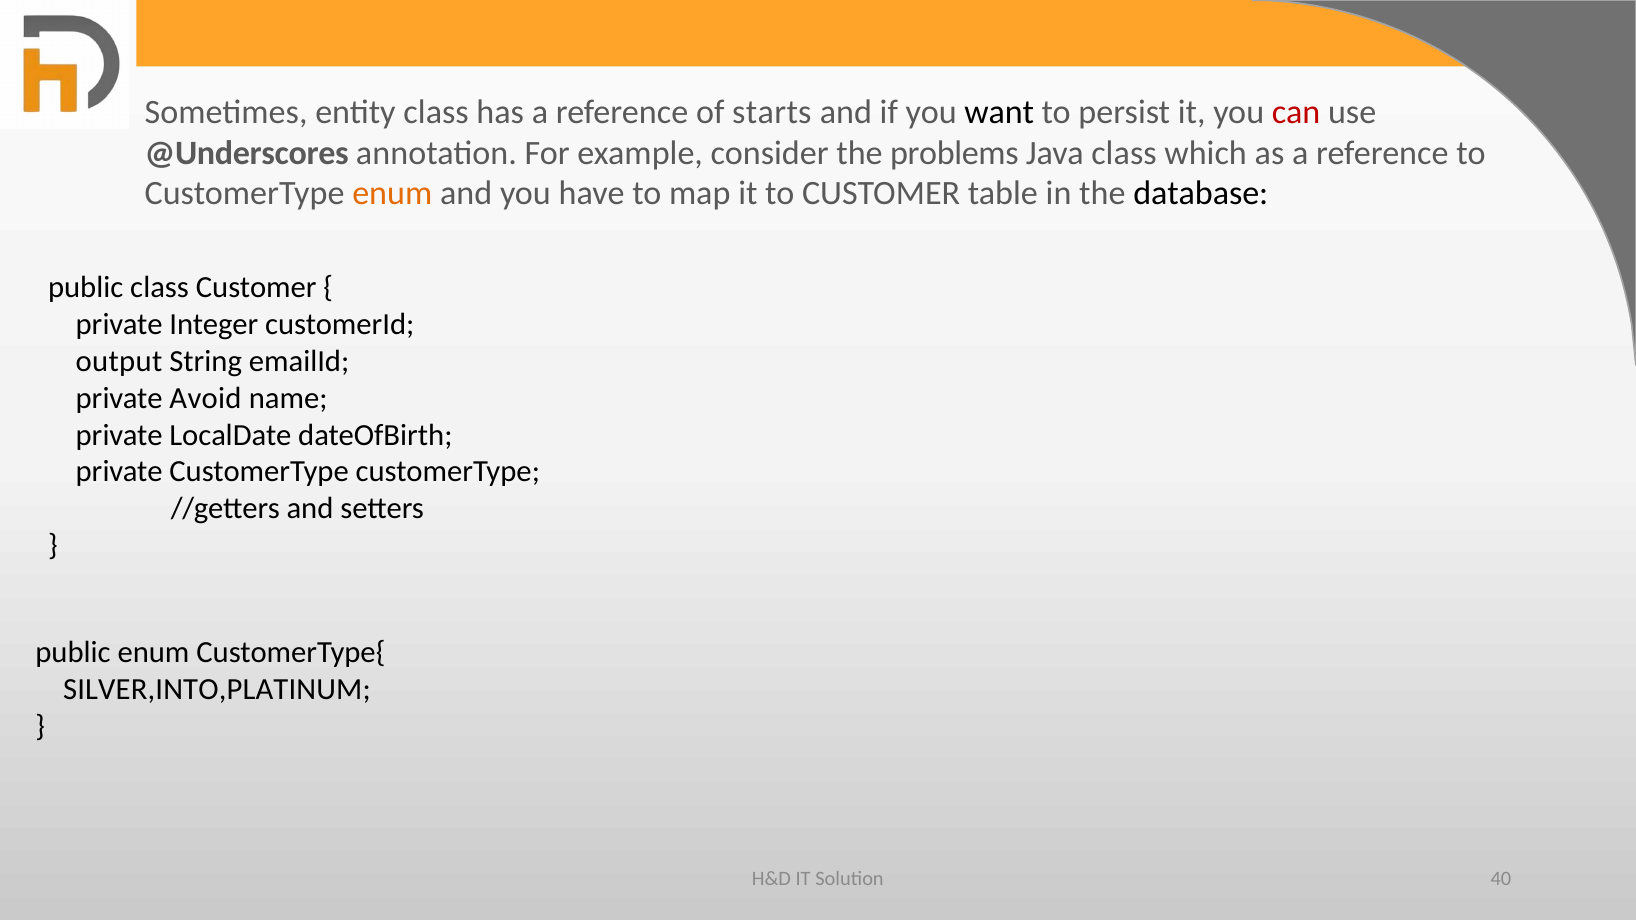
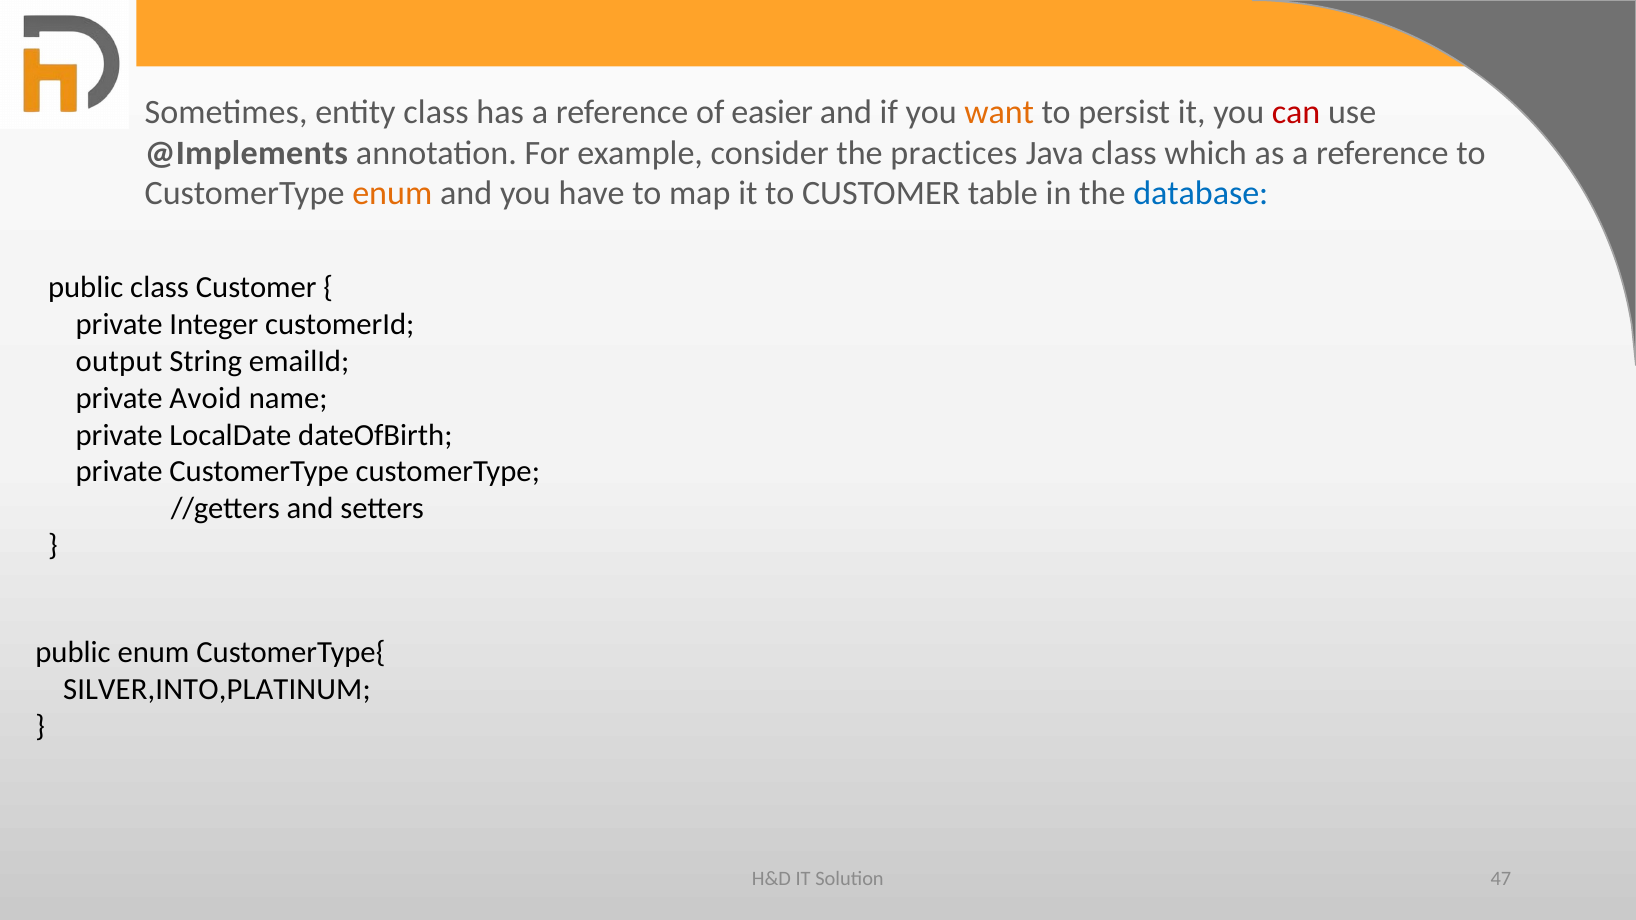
starts: starts -> easier
want colour: black -> orange
@Underscores: @Underscores -> @Implements
problems: problems -> practices
database colour: black -> blue
40: 40 -> 47
